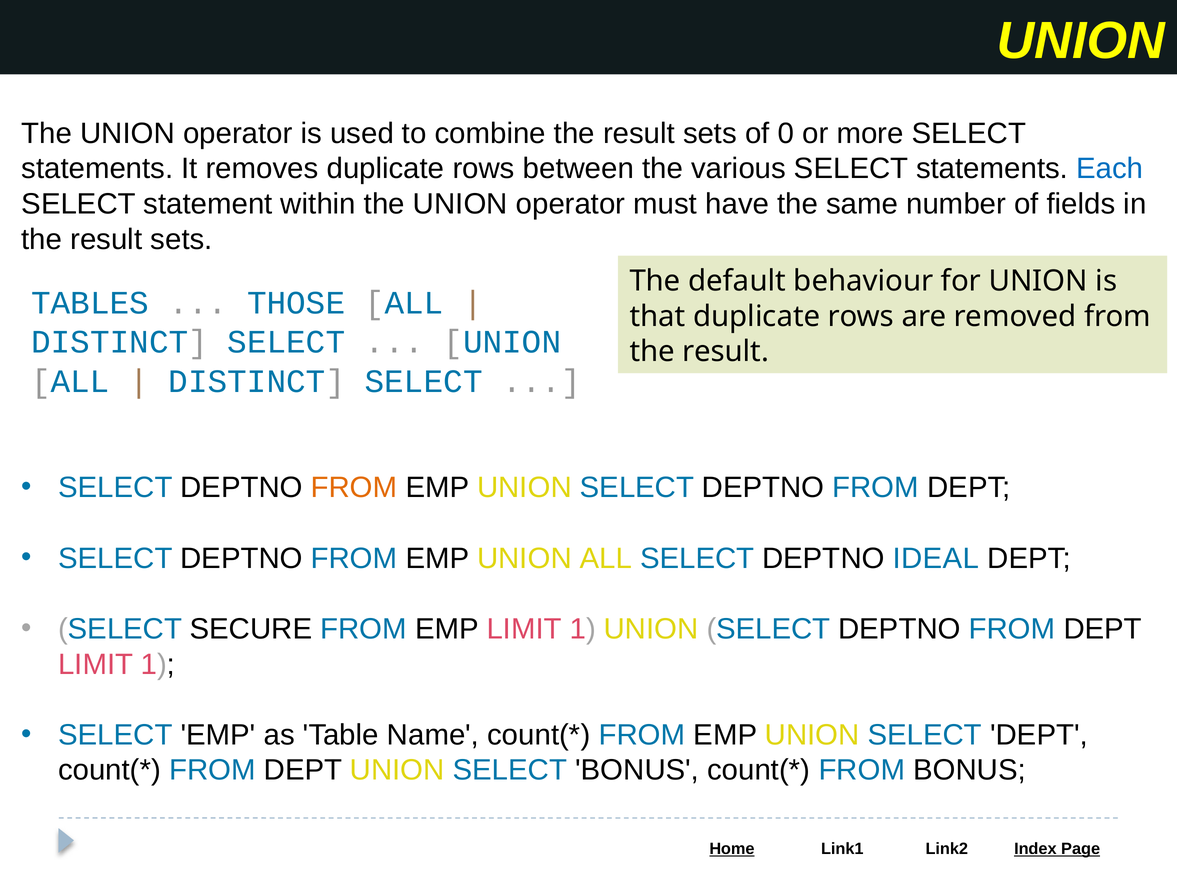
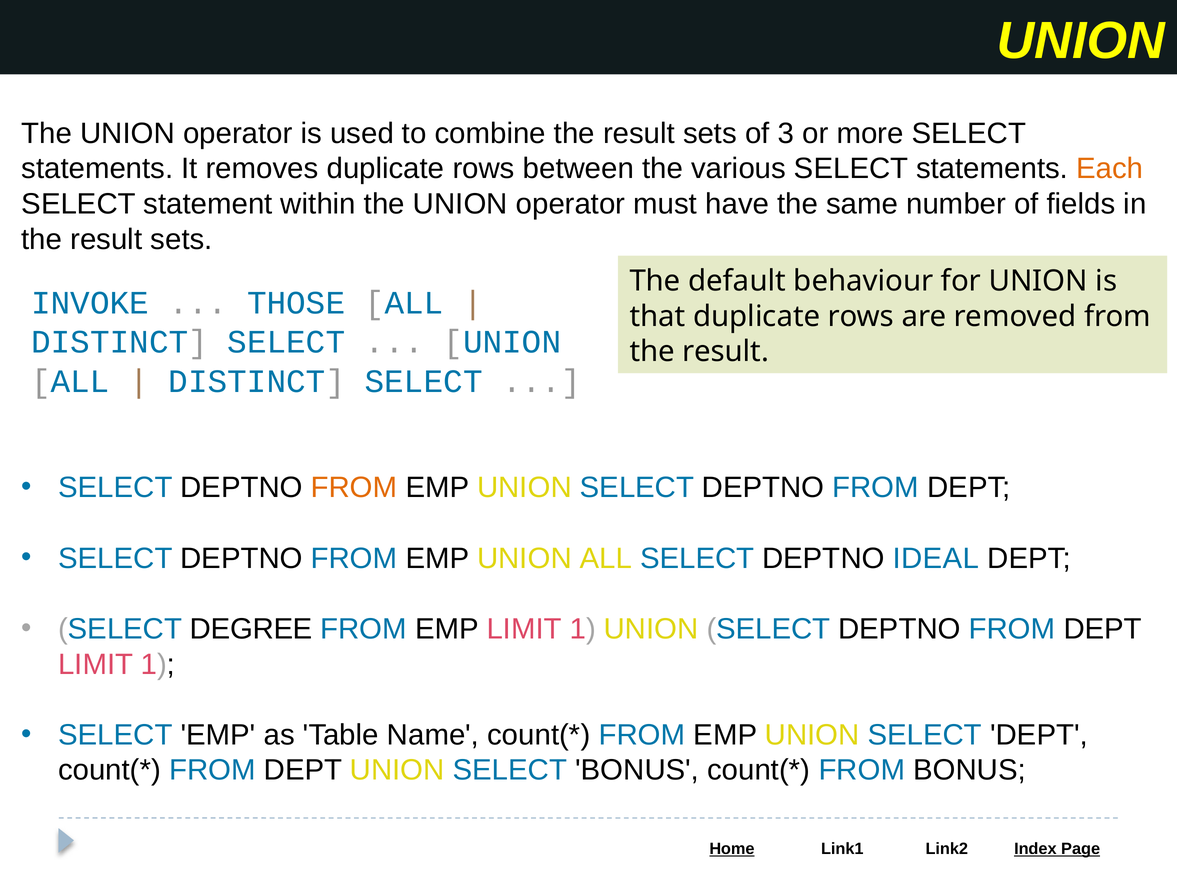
0: 0 -> 3
Each colour: blue -> orange
TABLES: TABLES -> INVOKE
SECURE: SECURE -> DEGREE
